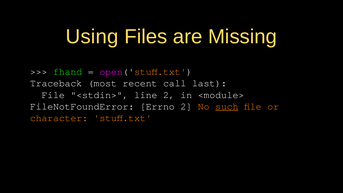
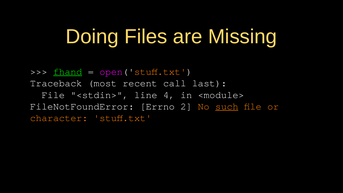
Using: Using -> Doing
fhand underline: none -> present
line 2: 2 -> 4
